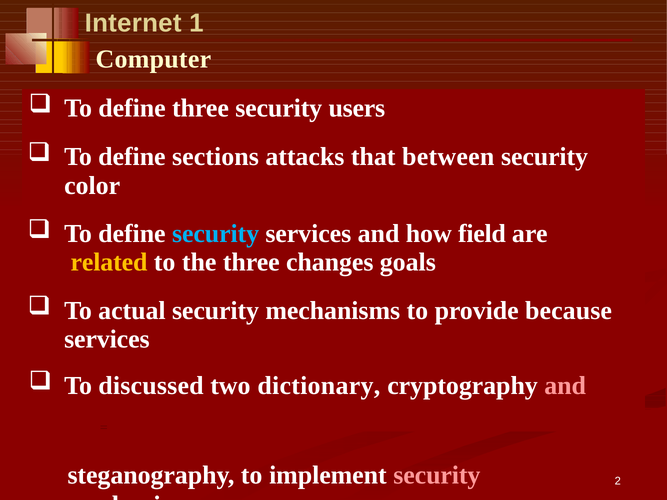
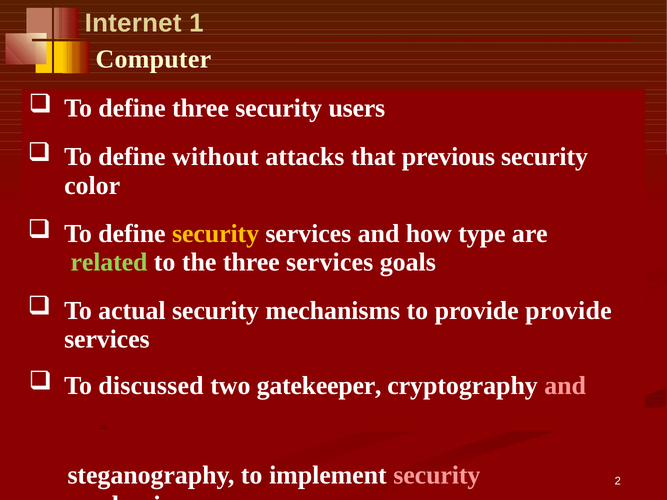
sections: sections -> without
between: between -> previous
security at (216, 234) colour: light blue -> yellow
field: field -> type
related colour: yellow -> light green
three changes: changes -> services
provide because: because -> provide
dictionary: dictionary -> gatekeeper
